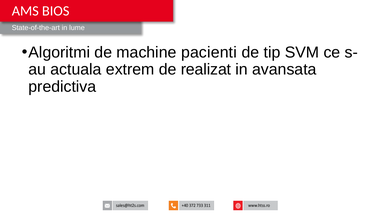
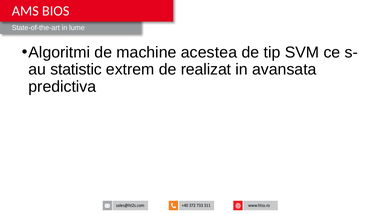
pacienti: pacienti -> acestea
actuala: actuala -> statistic
